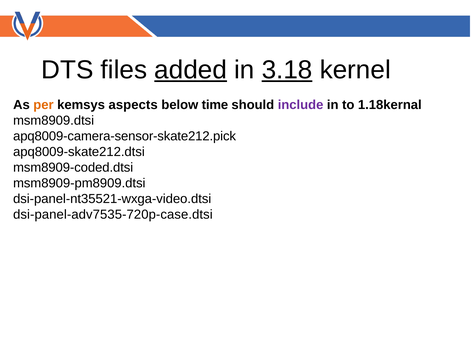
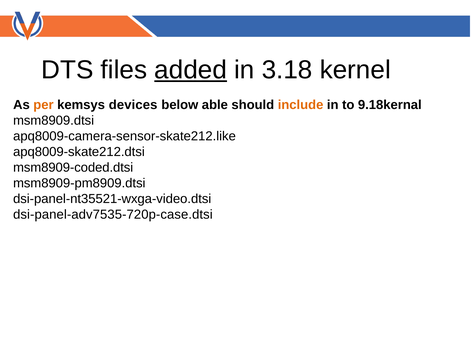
3.18 underline: present -> none
aspects: aspects -> devices
time: time -> able
include colour: purple -> orange
1.18kernal: 1.18kernal -> 9.18kernal
apq8009-camera-sensor-skate212.pick: apq8009-camera-sensor-skate212.pick -> apq8009-camera-sensor-skate212.like
